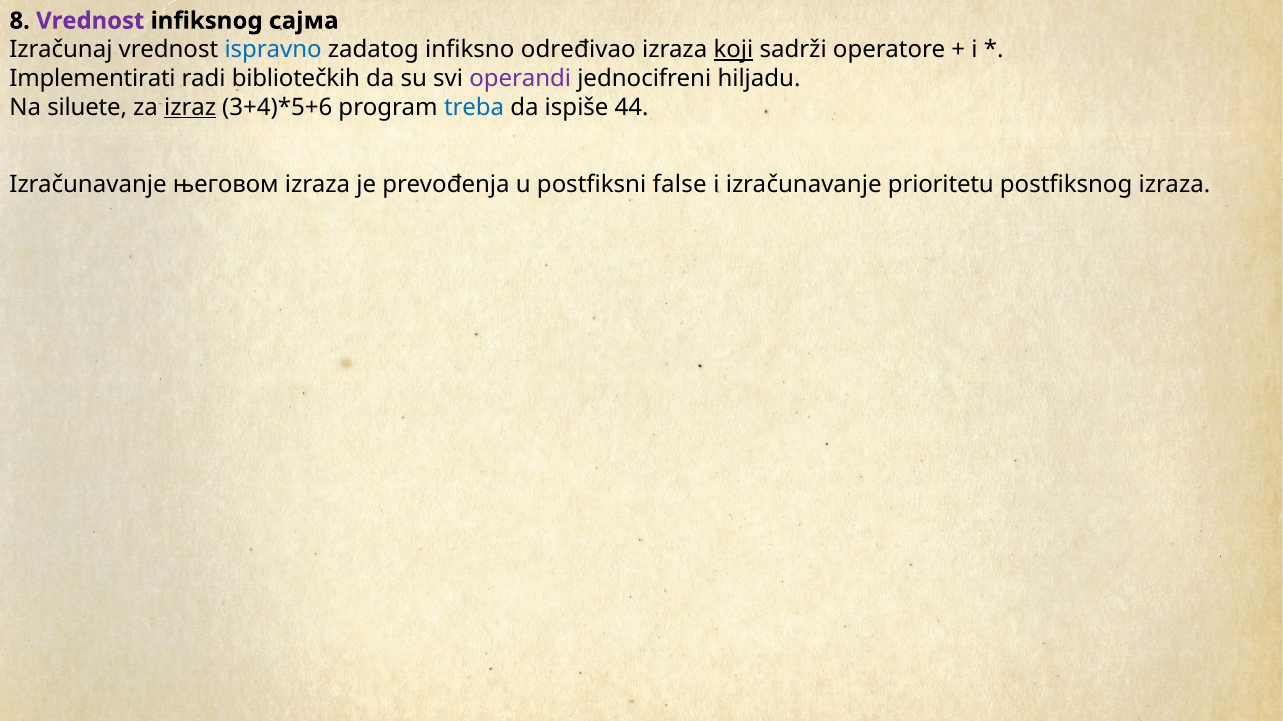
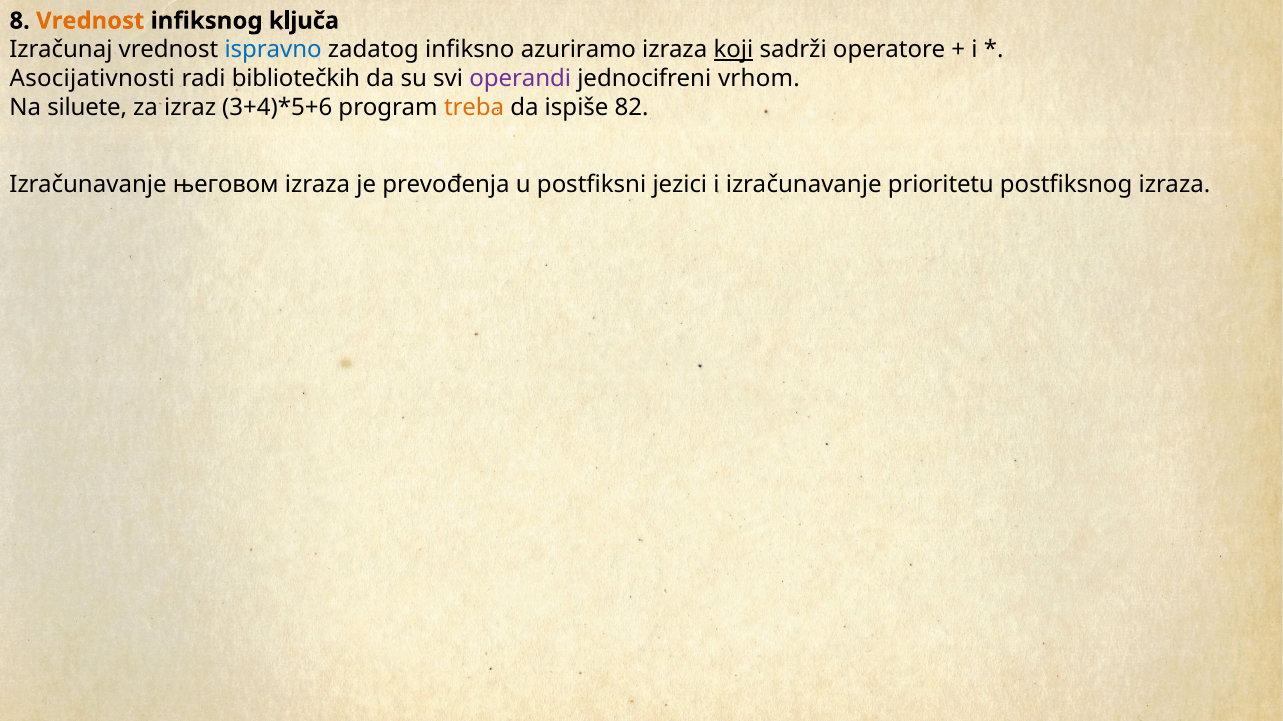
Vrednost at (90, 21) colour: purple -> orange
сајма: сајма -> ključa
određivao: određivao -> azuriramo
Implementirati: Implementirati -> Asocijativnosti
hiljadu: hiljadu -> vrhom
izraz underline: present -> none
treba colour: blue -> orange
44: 44 -> 82
false: false -> jezici
